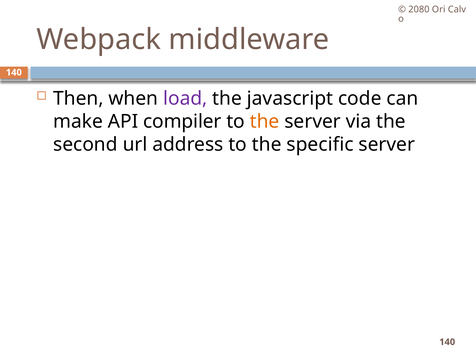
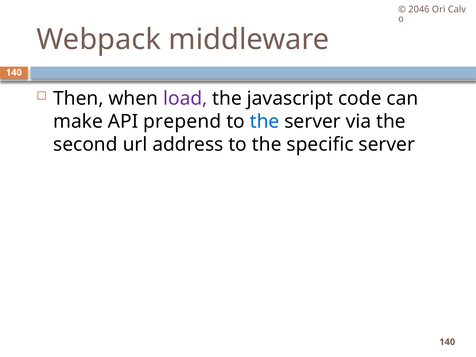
2080: 2080 -> 2046
compiler: compiler -> prepend
the at (265, 122) colour: orange -> blue
